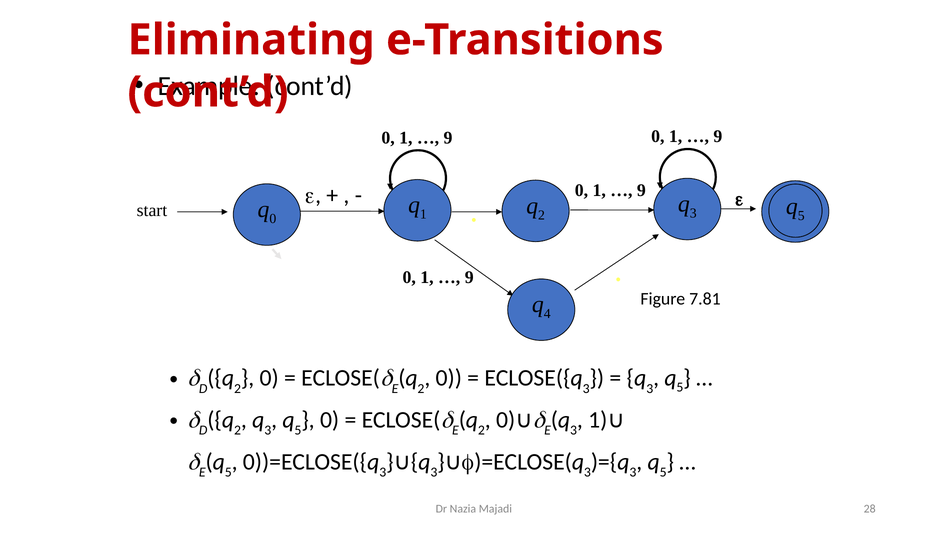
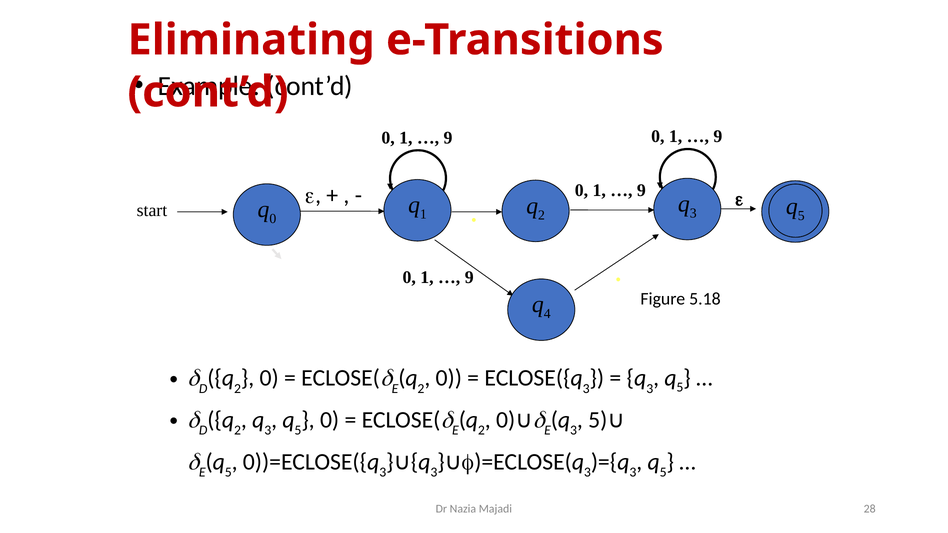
7.81: 7.81 -> 5.18
1 at (598, 420): 1 -> 5
